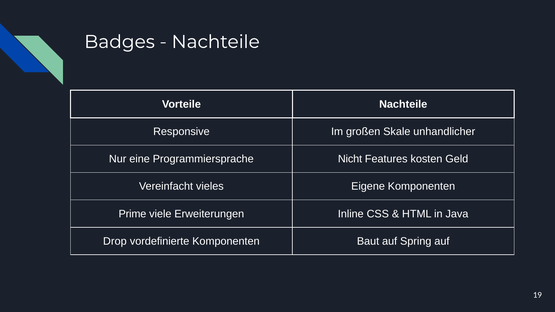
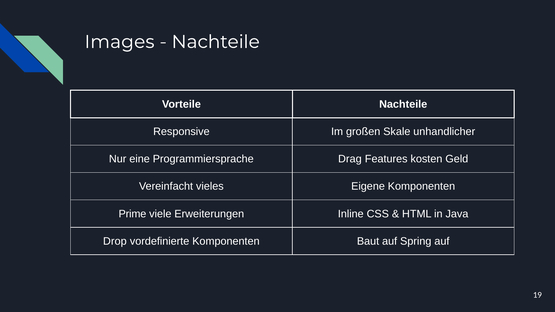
Badges: Badges -> Images
Nicht: Nicht -> Drag
